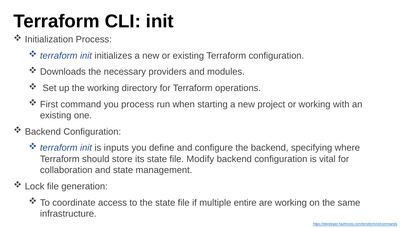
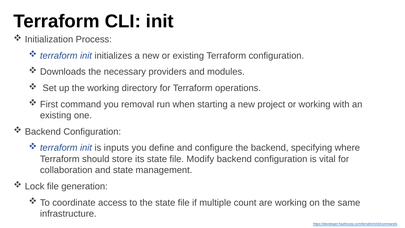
you process: process -> removal
entire: entire -> count
